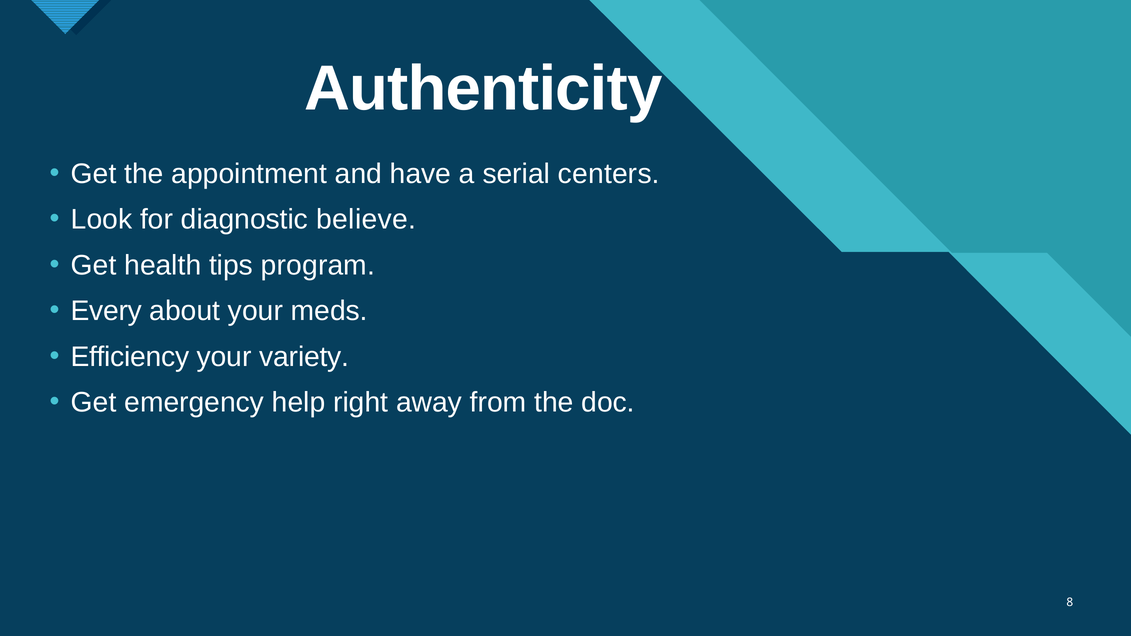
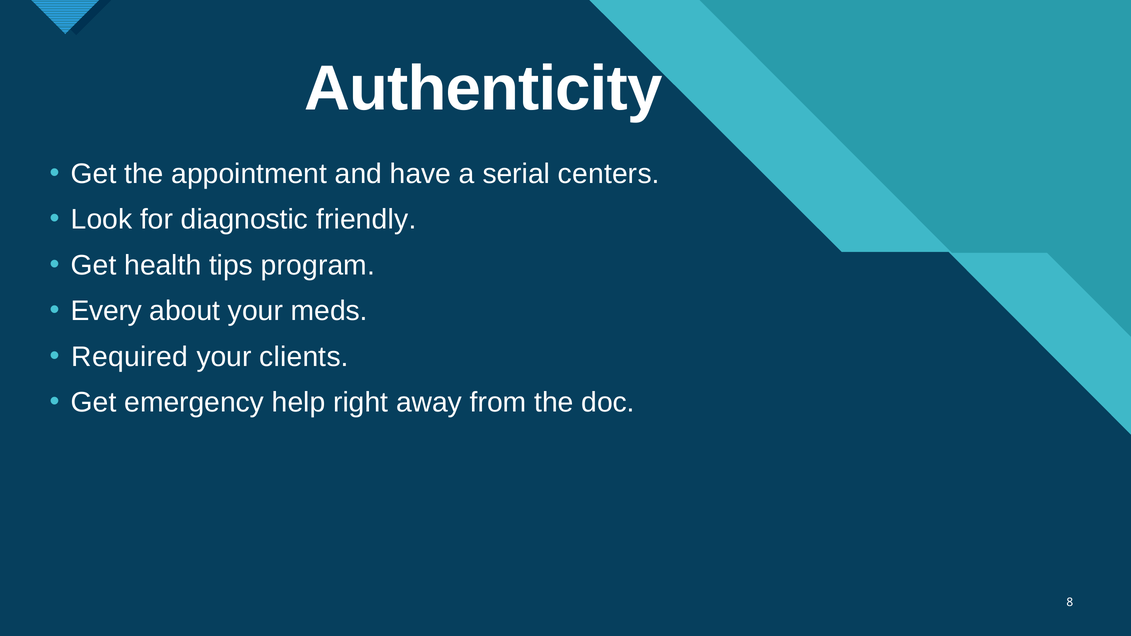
believe: believe -> friendly
Efficiency: Efficiency -> Required
variety: variety -> clients
